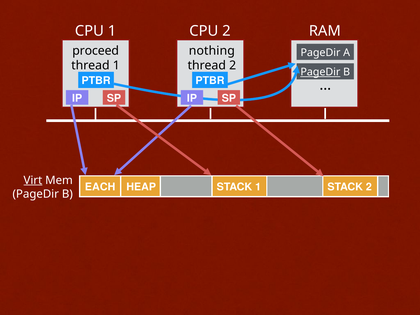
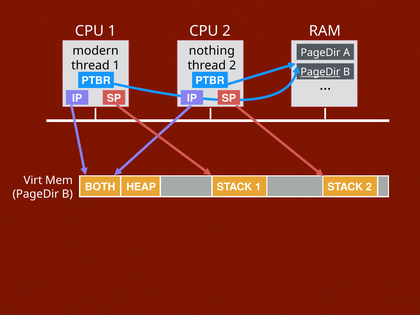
proceed: proceed -> modern
Virt underline: present -> none
EACH: EACH -> BOTH
